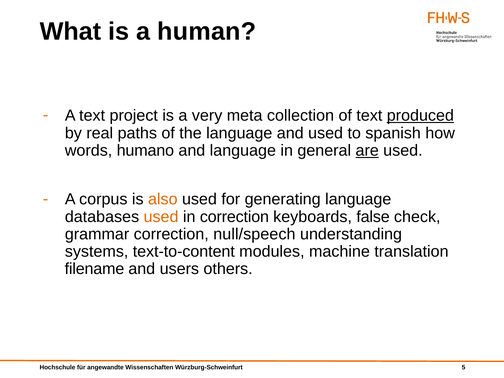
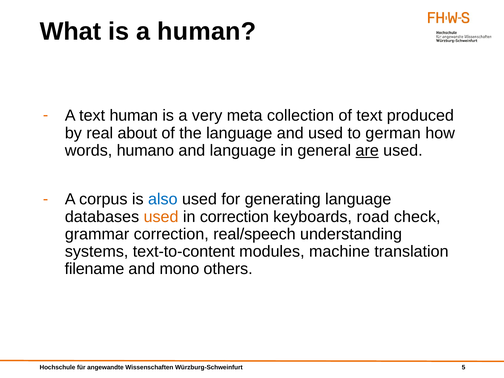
text project: project -> human
produced underline: present -> none
paths: paths -> about
spanish: spanish -> german
also colour: orange -> blue
false: false -> road
null/speech: null/speech -> real/speech
users: users -> mono
